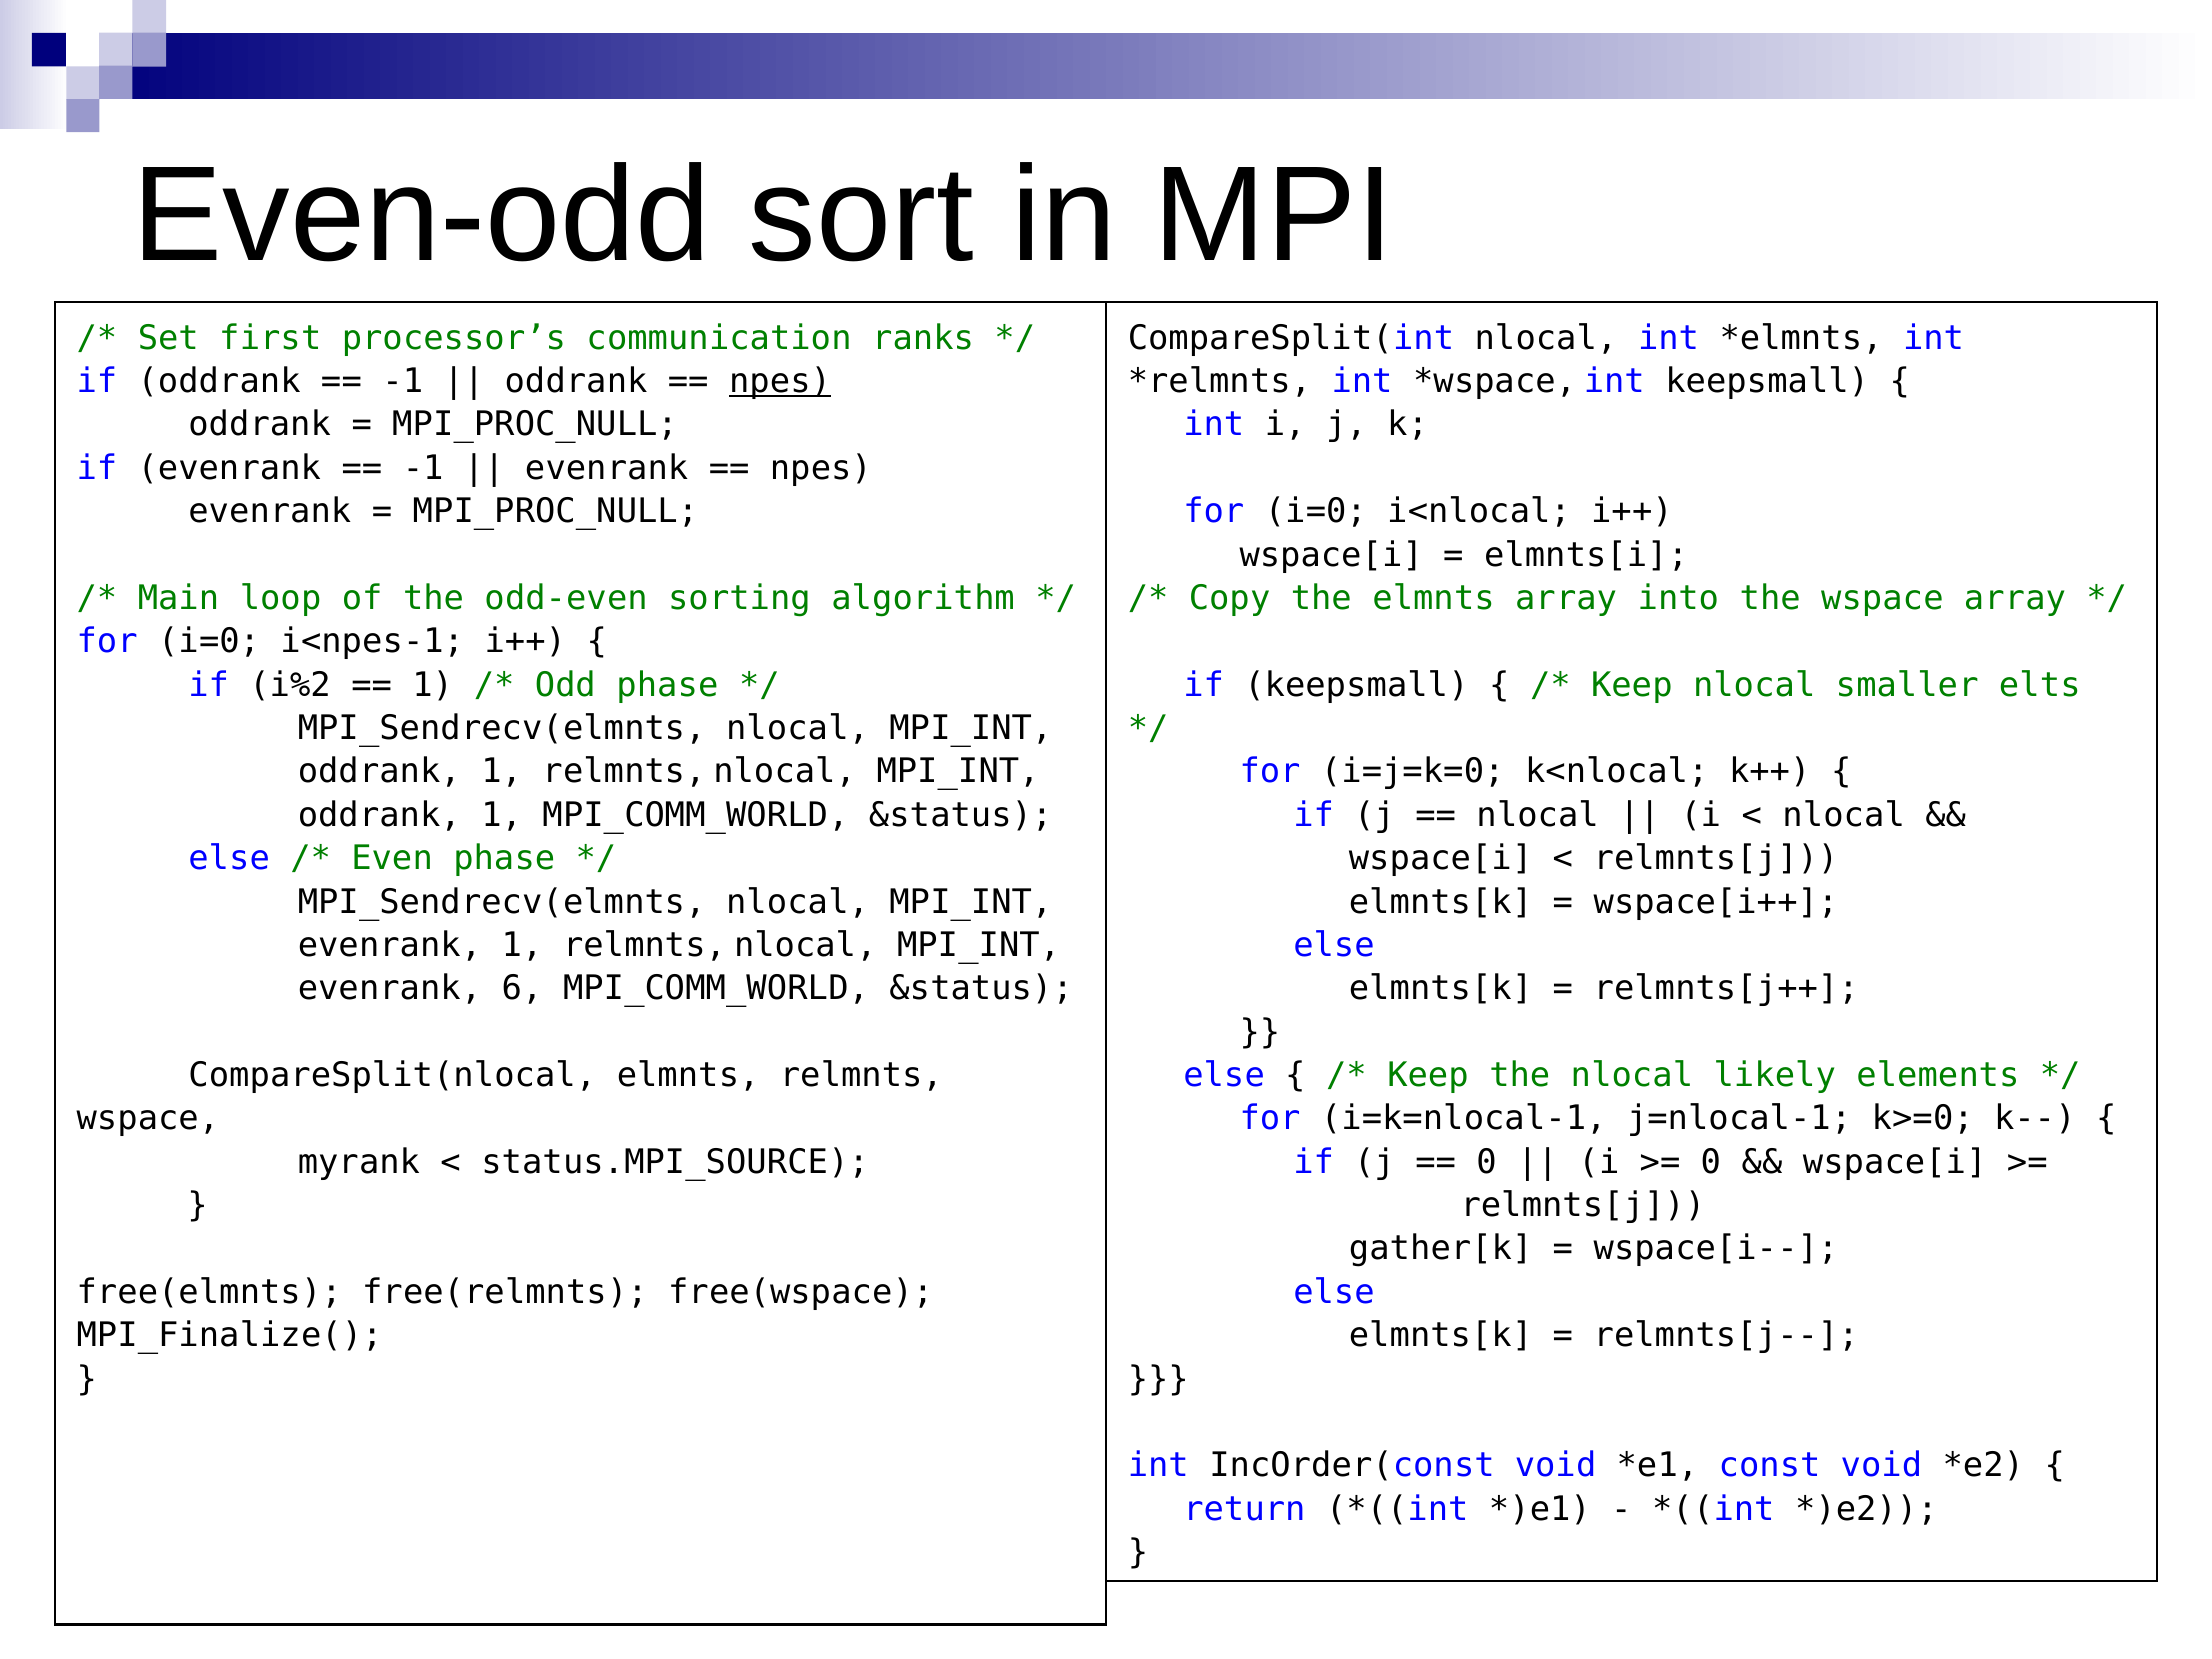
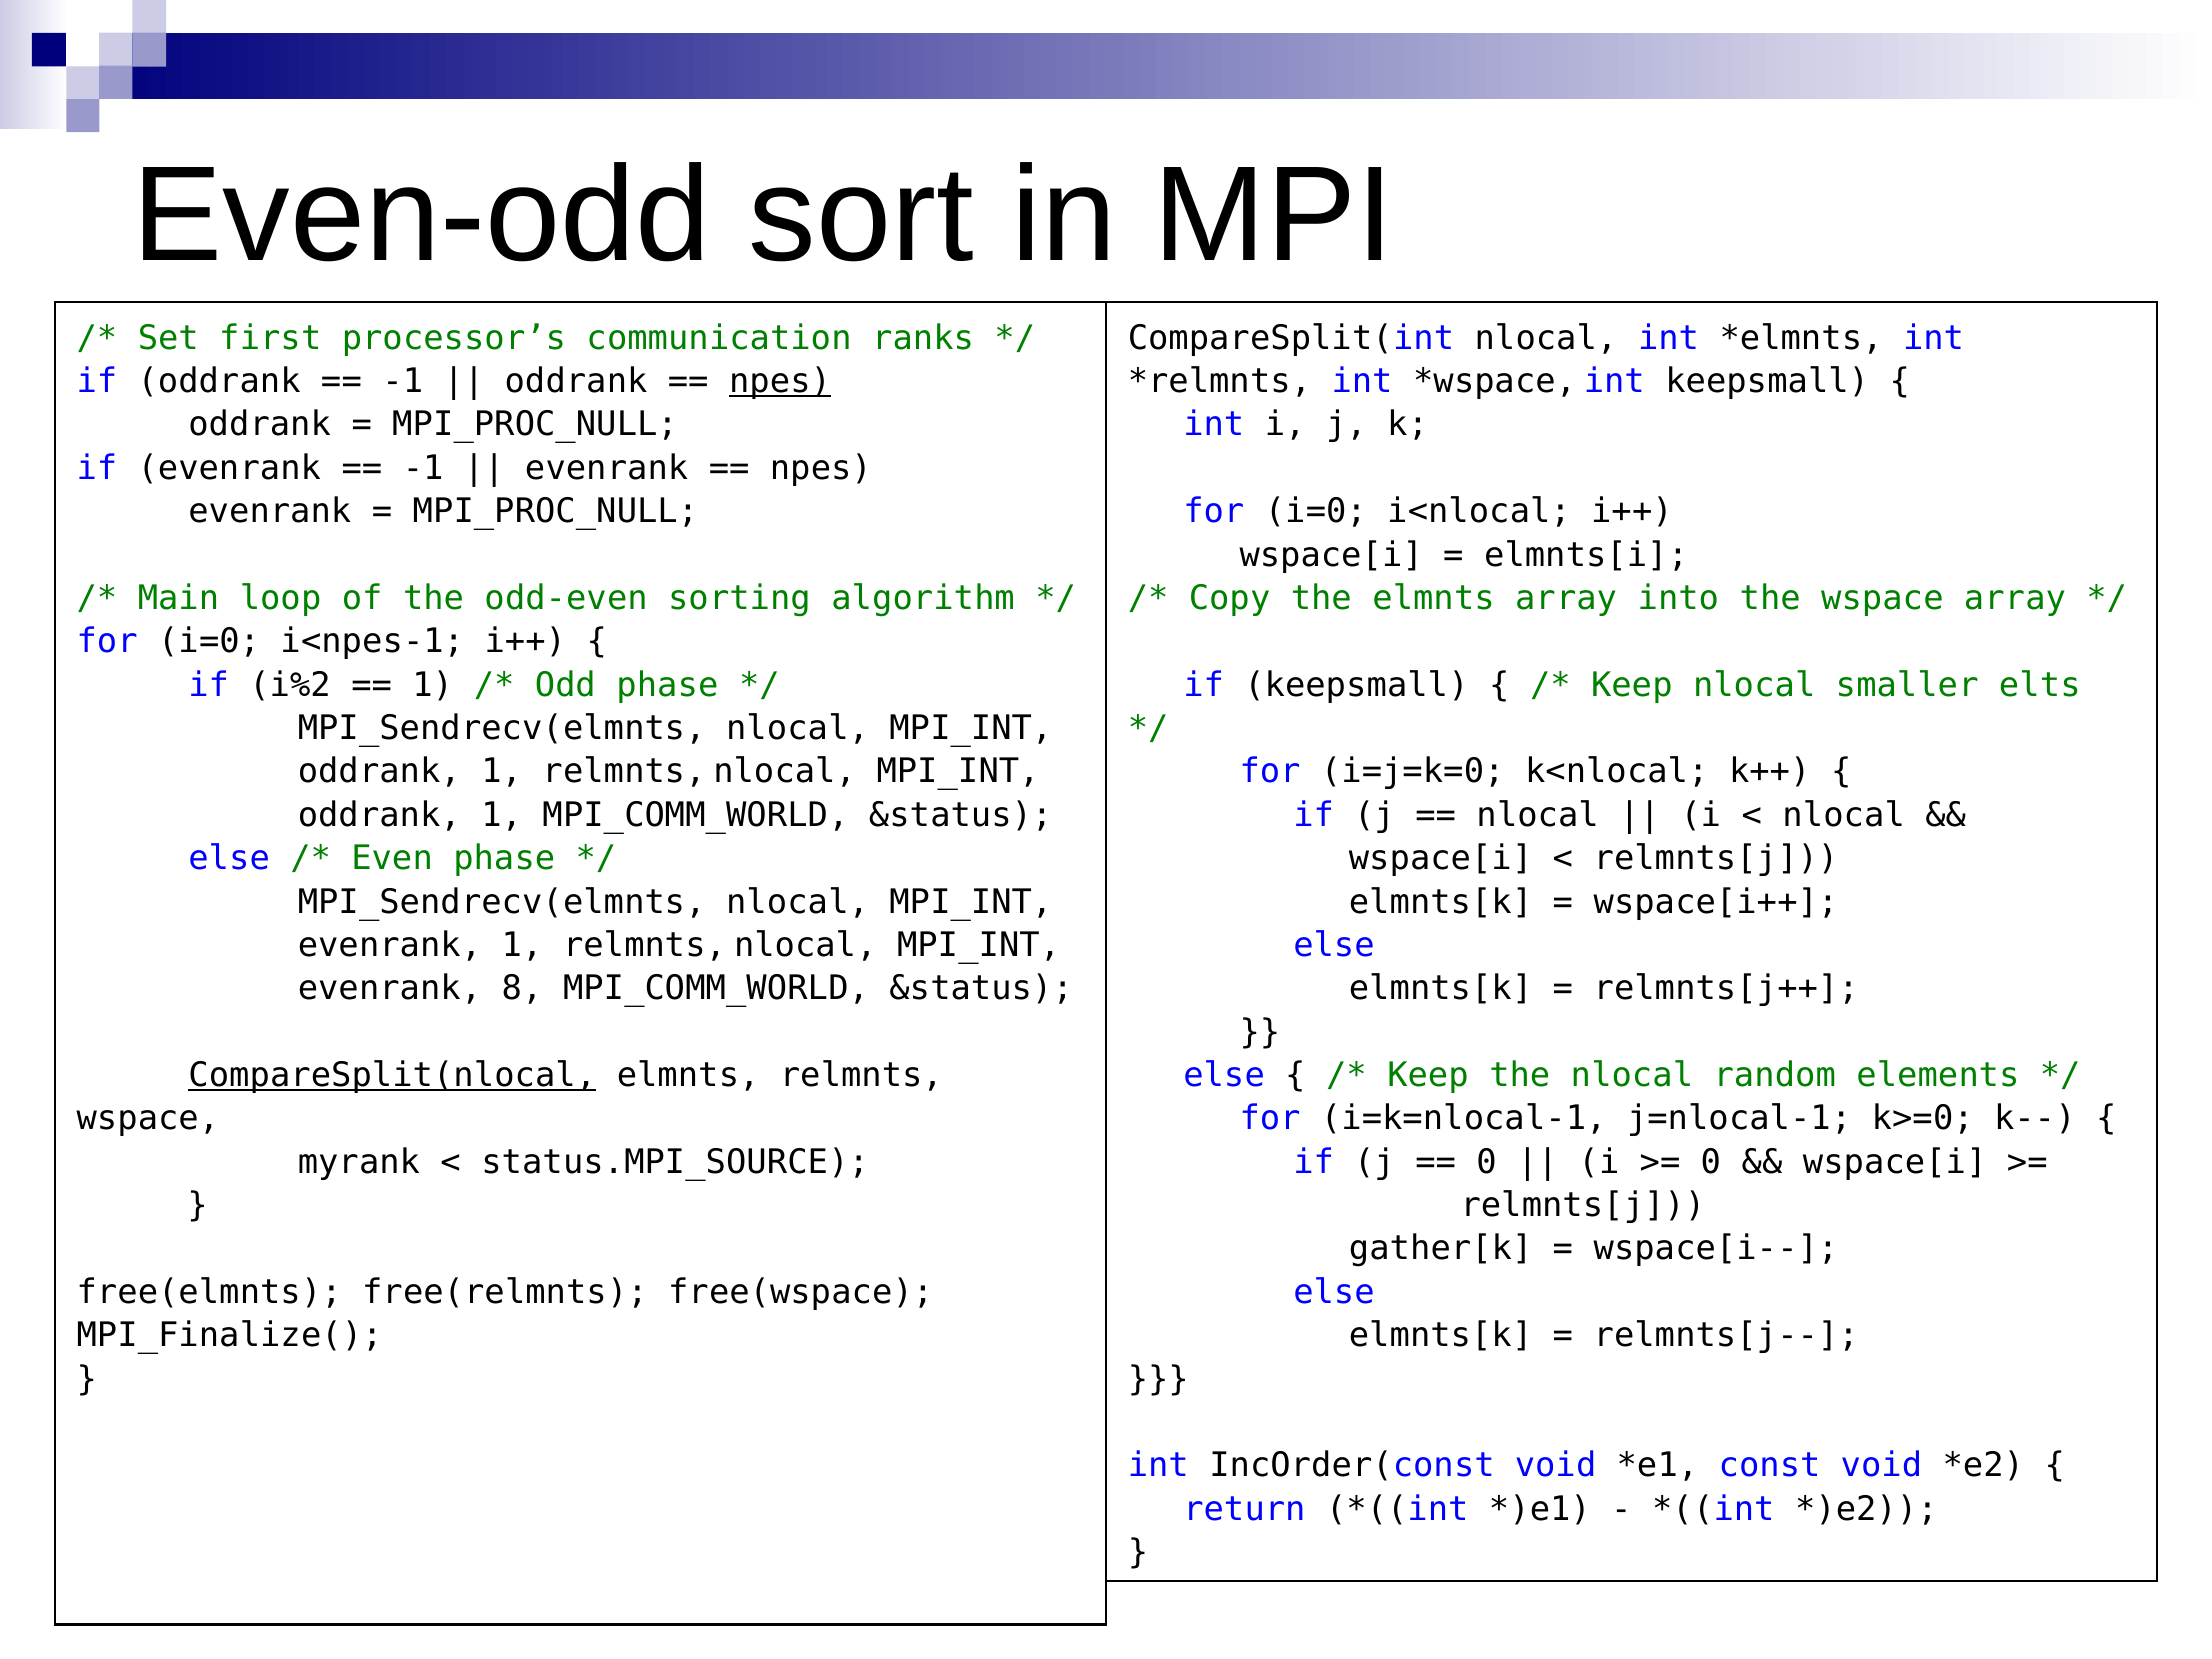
6: 6 -> 8
CompareSplit(nlocal underline: none -> present
likely: likely -> random
